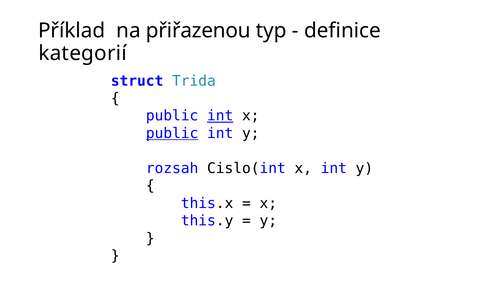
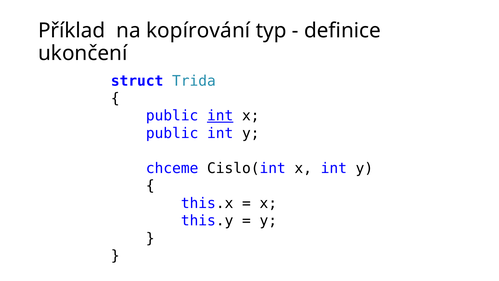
přiřazenou: přiřazenou -> kopírování
kategorií: kategorií -> ukončení
public at (172, 133) underline: present -> none
rozsah: rozsah -> chceme
